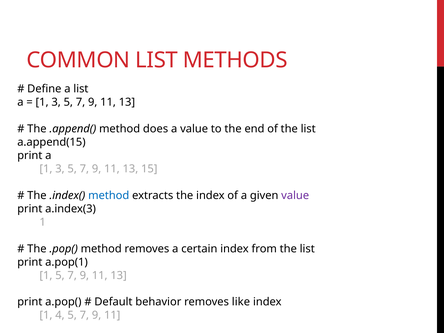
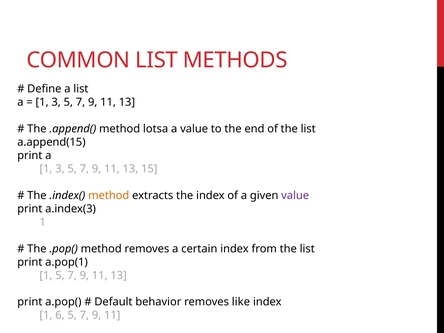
does: does -> lotsa
method at (109, 195) colour: blue -> orange
4: 4 -> 6
